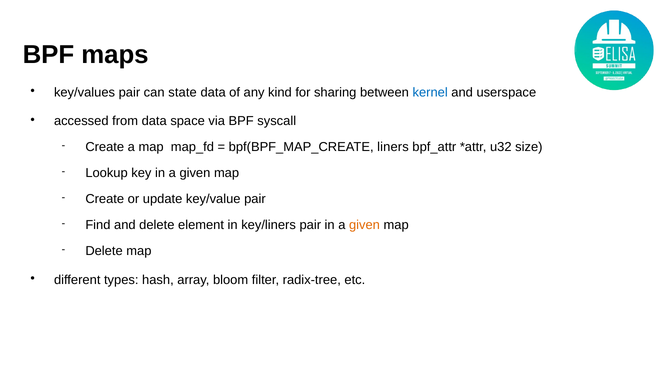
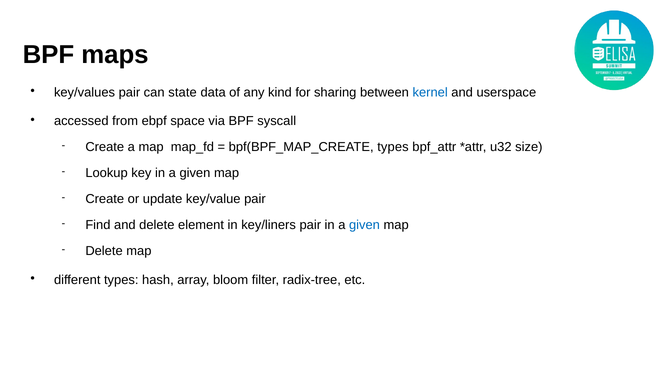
from data: data -> ebpf
bpf(BPF_MAP_CREATE liners: liners -> types
given at (364, 225) colour: orange -> blue
